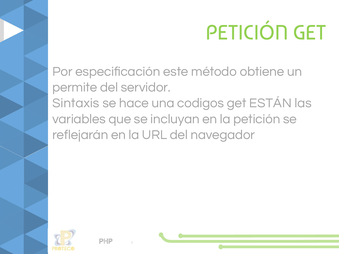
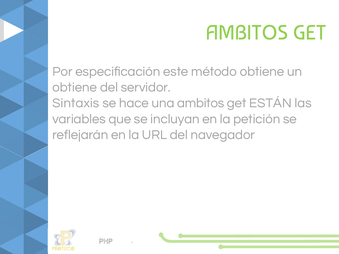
PETICIÓN at (247, 33): PETICIÓN -> AMBITOS
permite at (75, 87): permite -> obtiene
una codigos: codigos -> ambitos
